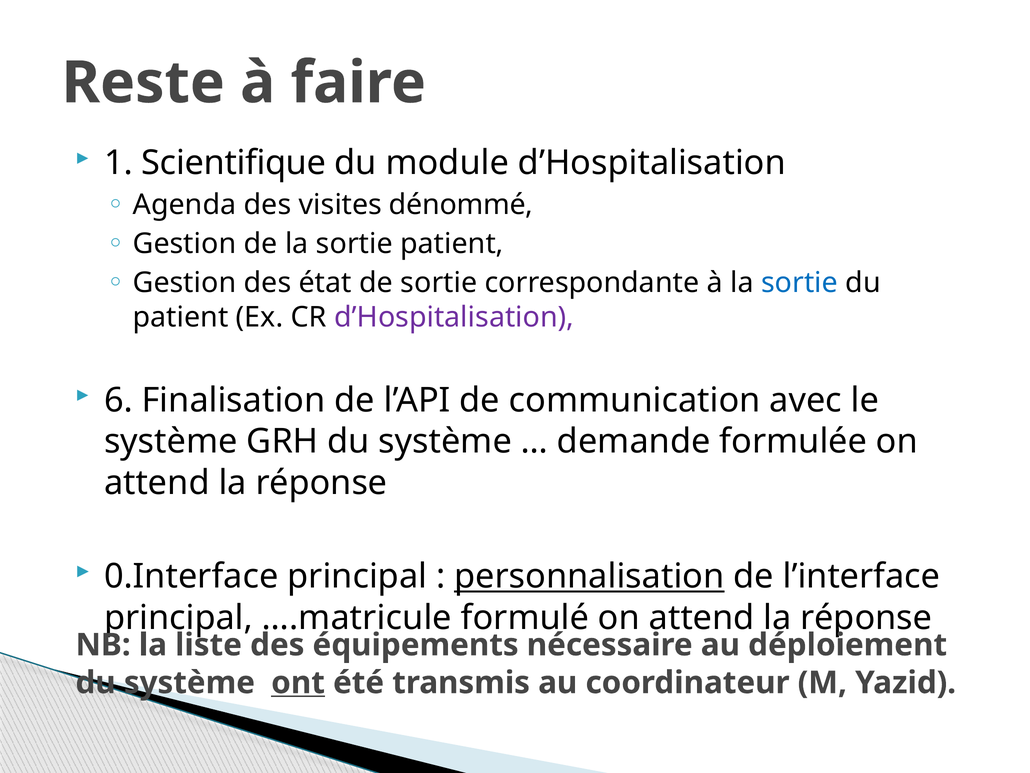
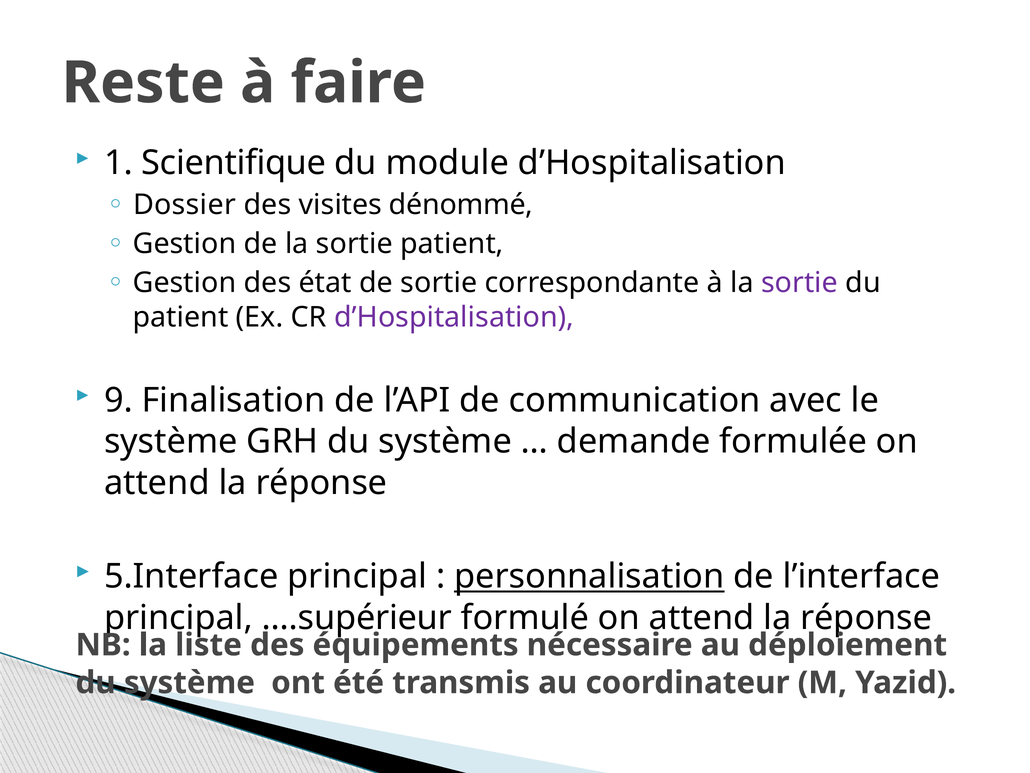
Agenda: Agenda -> Dossier
sortie at (800, 283) colour: blue -> purple
6: 6 -> 9
0.Interface: 0.Interface -> 5.Interface
….matricule: ….matricule -> ….supérieur
ont underline: present -> none
